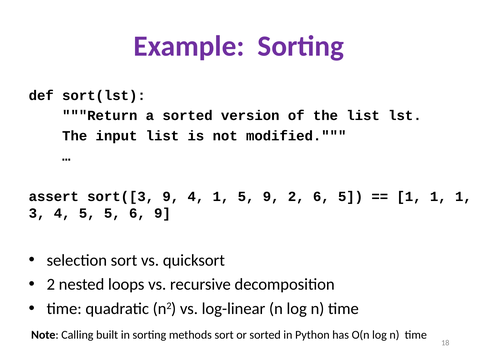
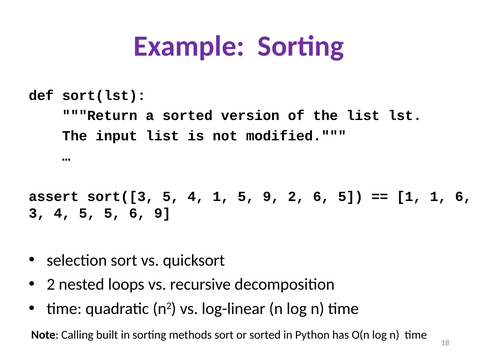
sort([3 9: 9 -> 5
1 1 1: 1 -> 6
